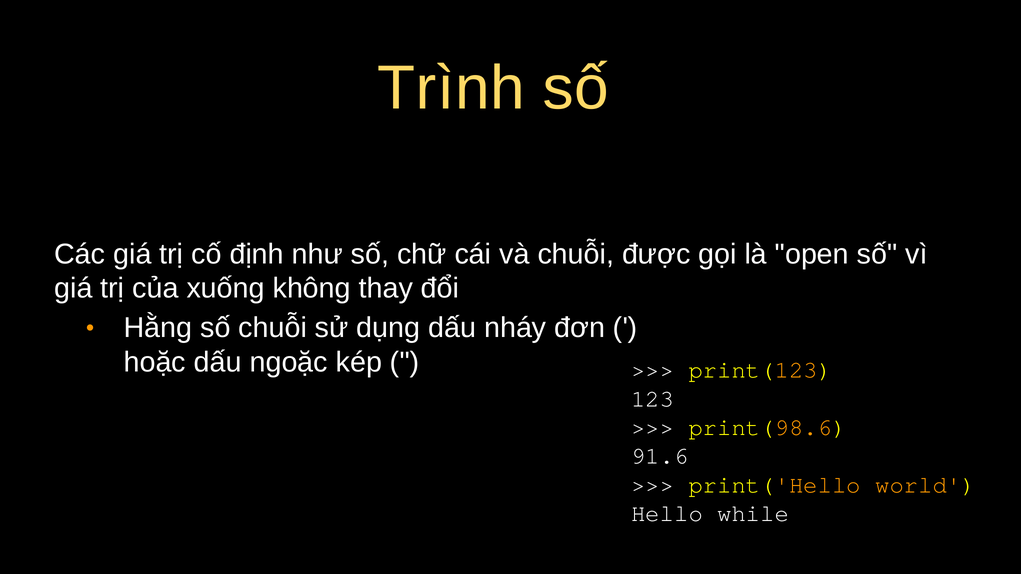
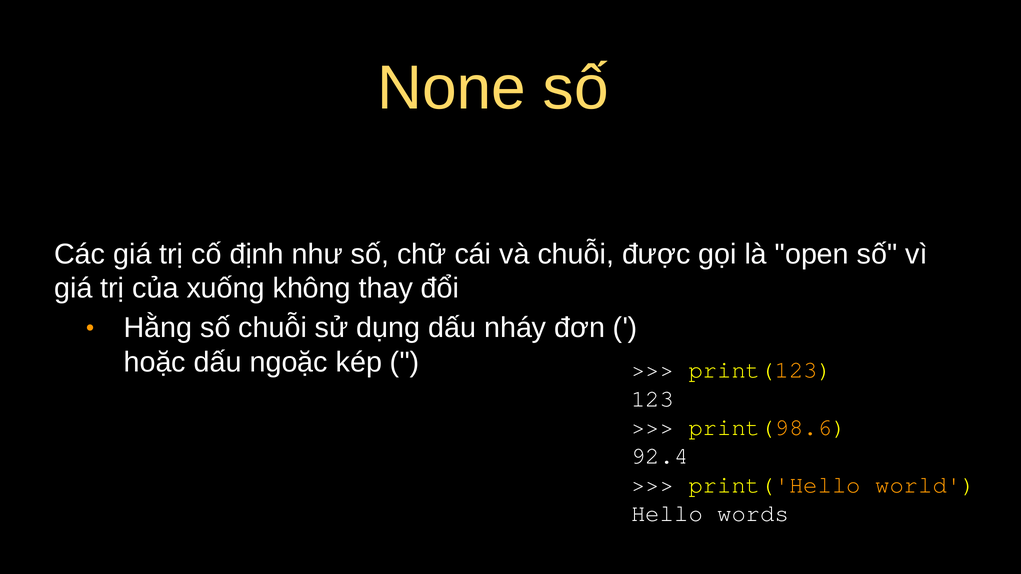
Trình: Trình -> None
91.6: 91.6 -> 92.4
while: while -> words
